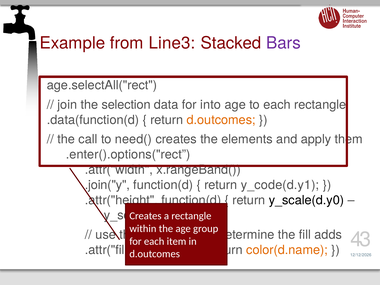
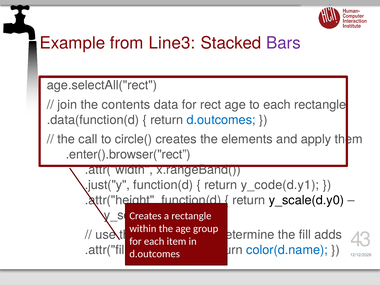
selection: selection -> contents
into: into -> rect
d.outcomes at (221, 120) colour: orange -> blue
need(: need( -> circle(
.enter().options("rect: .enter().options("rect -> .enter().browser("rect
.join("y: .join("y -> .just("y
color(d.name colour: orange -> blue
